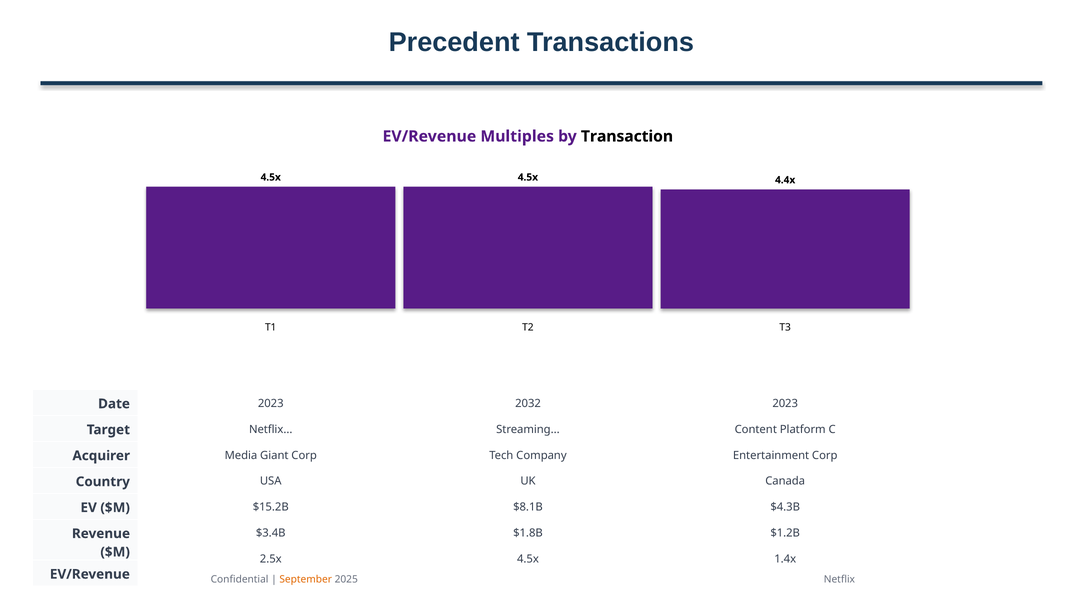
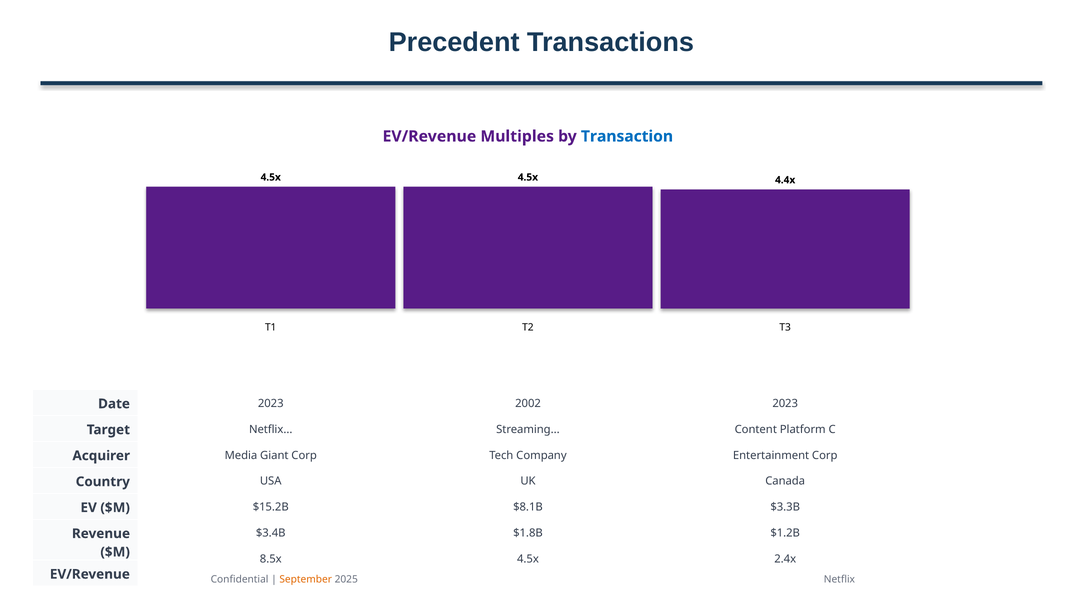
Transaction colour: black -> blue
2032: 2032 -> 2002
$4.3B: $4.3B -> $3.3B
2.5x: 2.5x -> 8.5x
1.4x: 1.4x -> 2.4x
